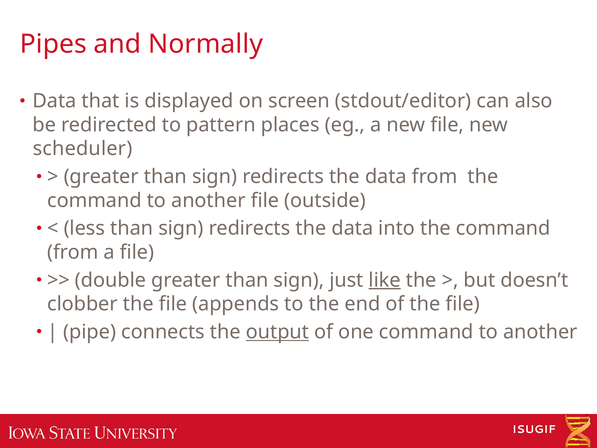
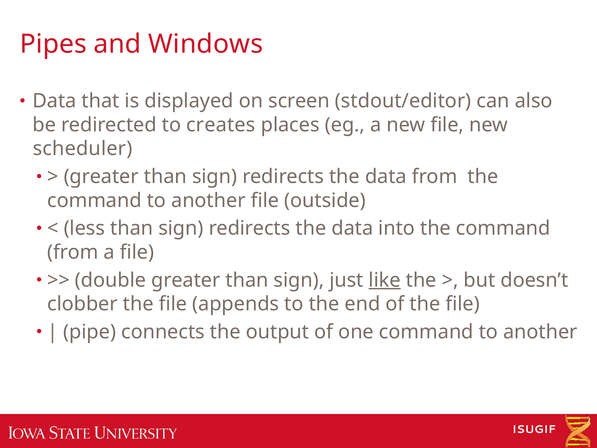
Normally: Normally -> Windows
pattern: pattern -> creates
output underline: present -> none
